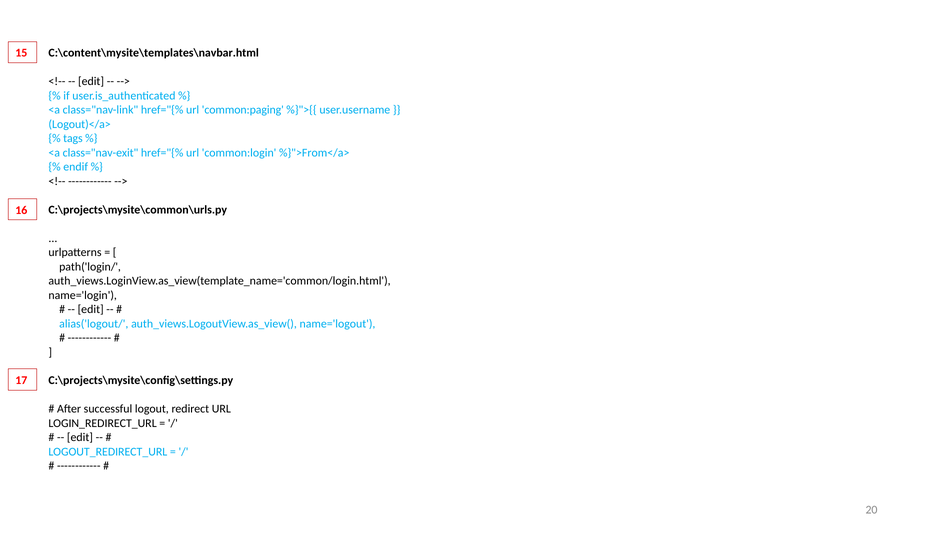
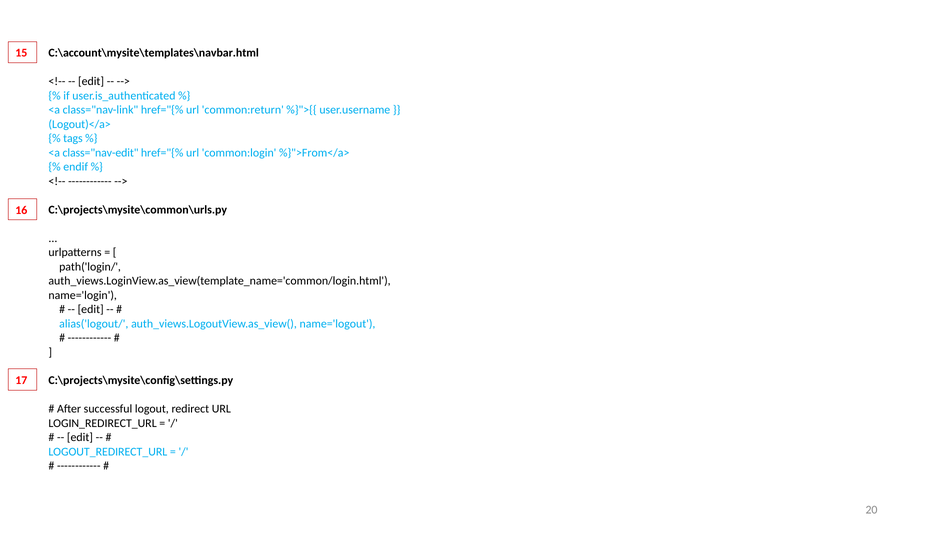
C:\content\mysite\templates\navbar.html: C:\content\mysite\templates\navbar.html -> C:\account\mysite\templates\navbar.html
common:paging: common:paging -> common:return
class="nav-exit: class="nav-exit -> class="nav-edit
